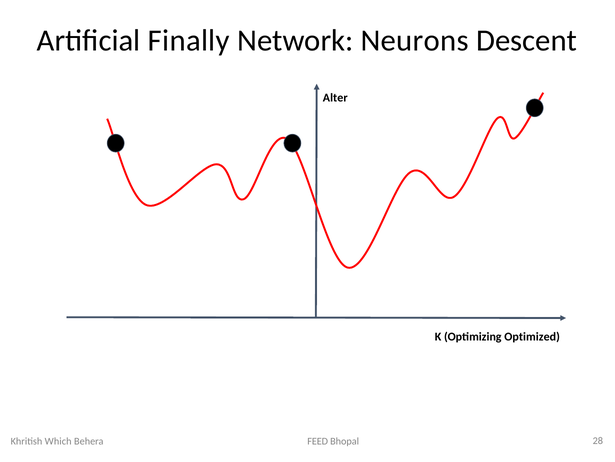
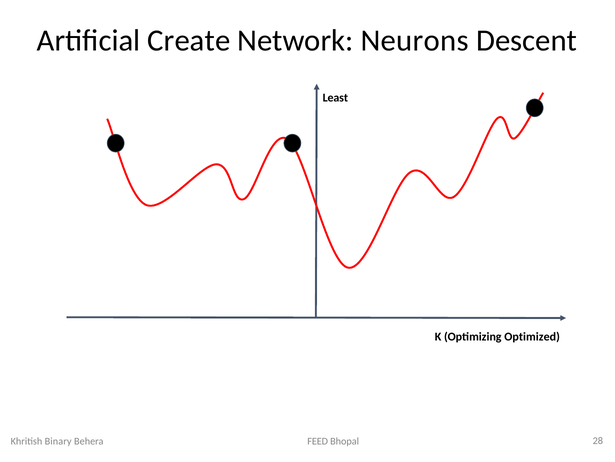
Finally: Finally -> Create
Alter: Alter -> Least
Which: Which -> Binary
